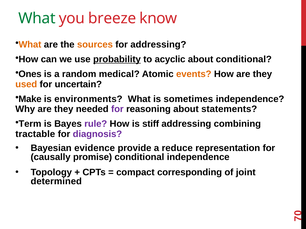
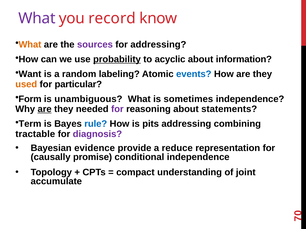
What at (37, 18) colour: green -> purple
breeze: breeze -> record
sources colour: orange -> purple
about conditional: conditional -> information
Ones: Ones -> Want
medical: medical -> labeling
events colour: orange -> blue
uncertain: uncertain -> particular
Make: Make -> Form
environments: environments -> unambiguous
are at (45, 109) underline: none -> present
rule colour: purple -> blue
stiff: stiff -> pits
corresponding: corresponding -> understanding
determined: determined -> accumulate
